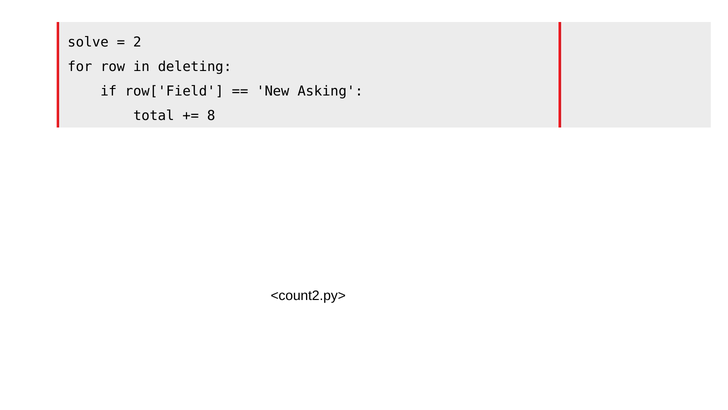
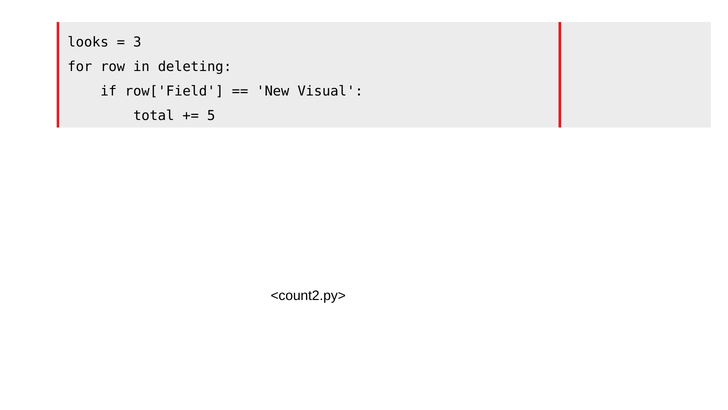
solve: solve -> looks
2: 2 -> 3
Asking: Asking -> Visual
8: 8 -> 5
